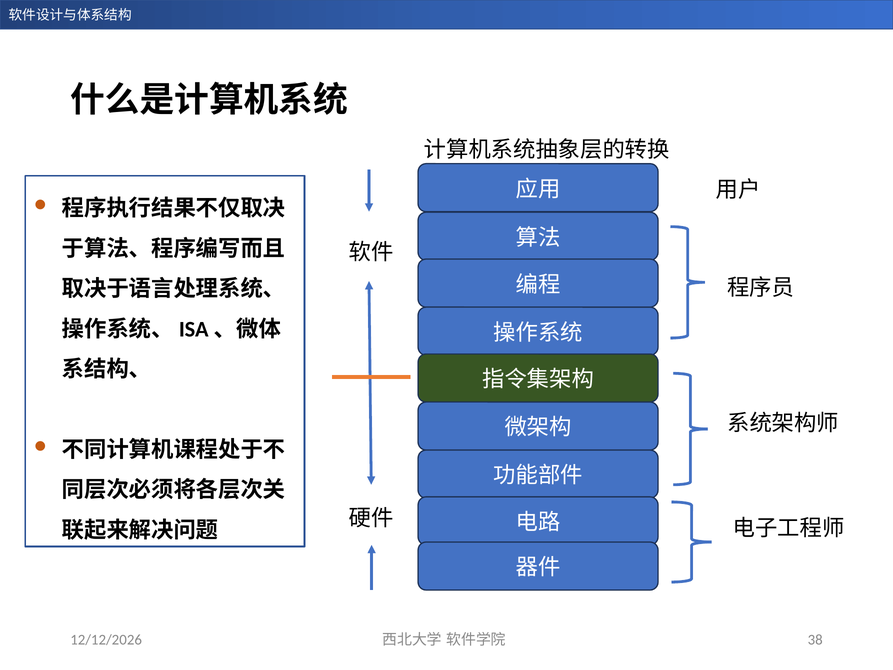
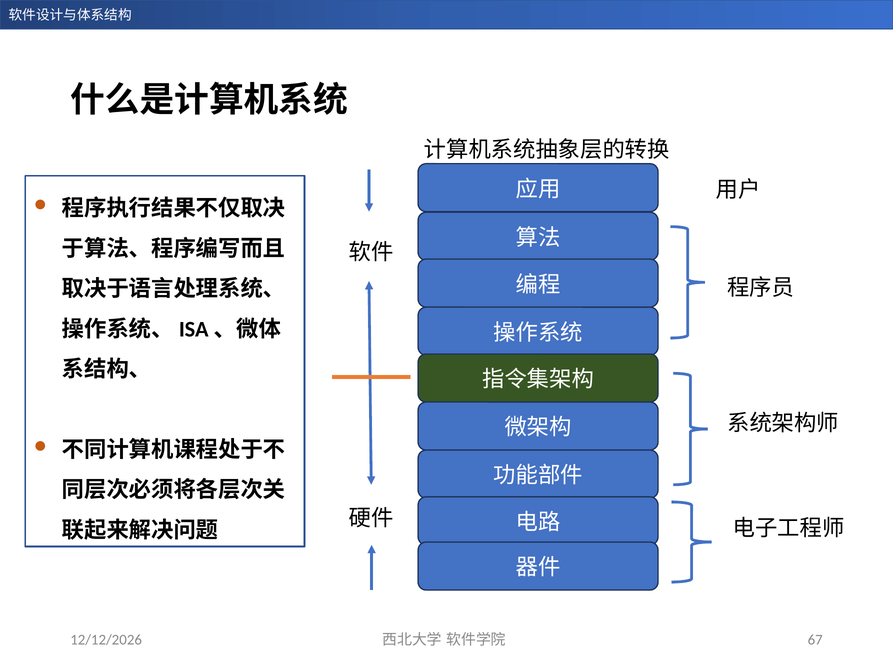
38: 38 -> 67
